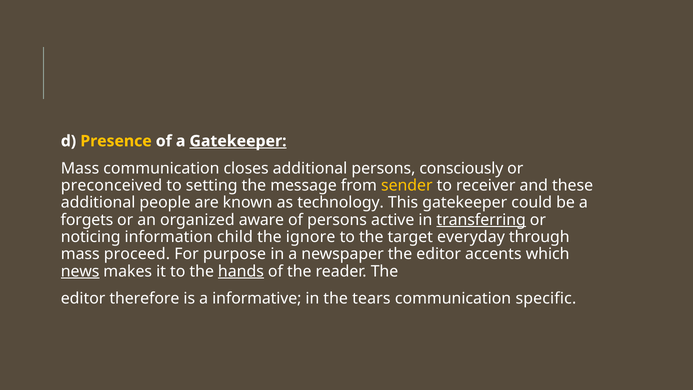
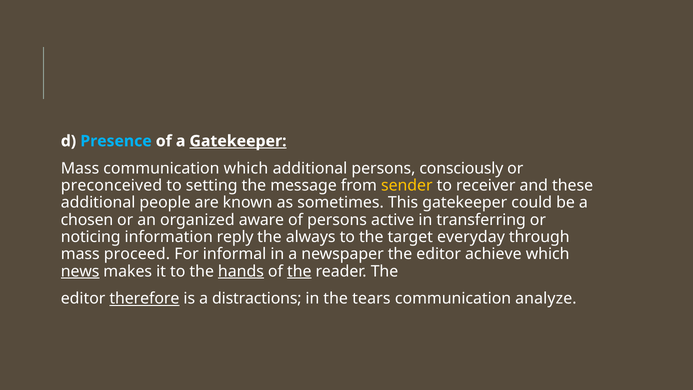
Presence colour: yellow -> light blue
communication closes: closes -> which
technology: technology -> sometimes
forgets: forgets -> chosen
transferring underline: present -> none
child: child -> reply
ignore: ignore -> always
purpose: purpose -> informal
accents: accents -> achieve
the at (299, 271) underline: none -> present
therefore underline: none -> present
informative: informative -> distractions
specific: specific -> analyze
